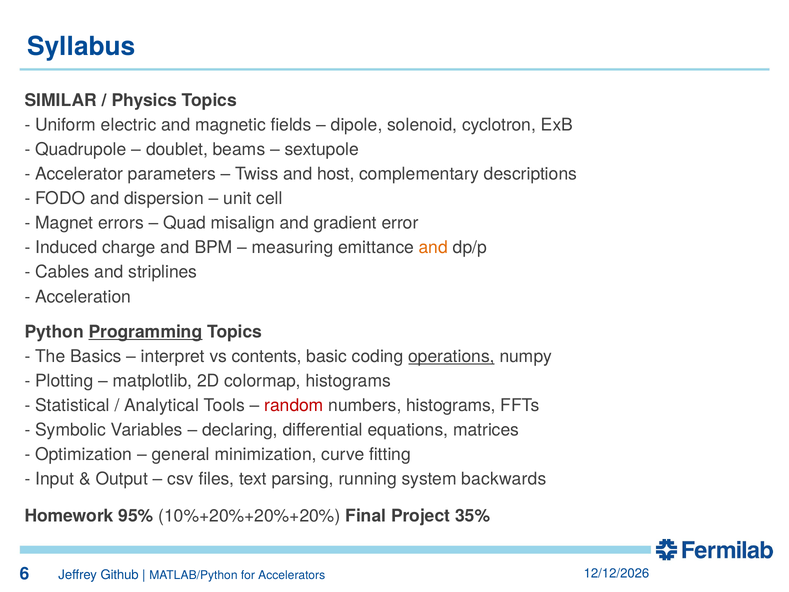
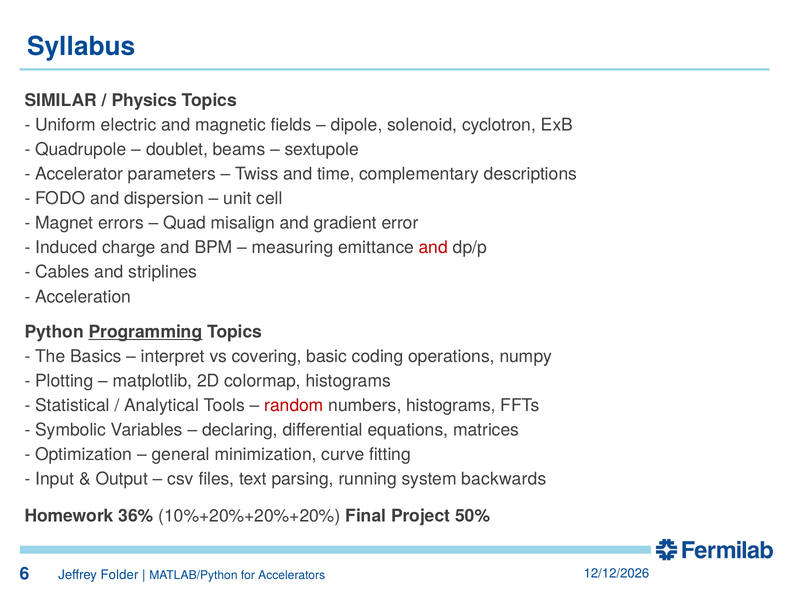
host: host -> time
and at (433, 248) colour: orange -> red
contents: contents -> covering
operations underline: present -> none
95%: 95% -> 36%
35%: 35% -> 50%
Github: Github -> Folder
